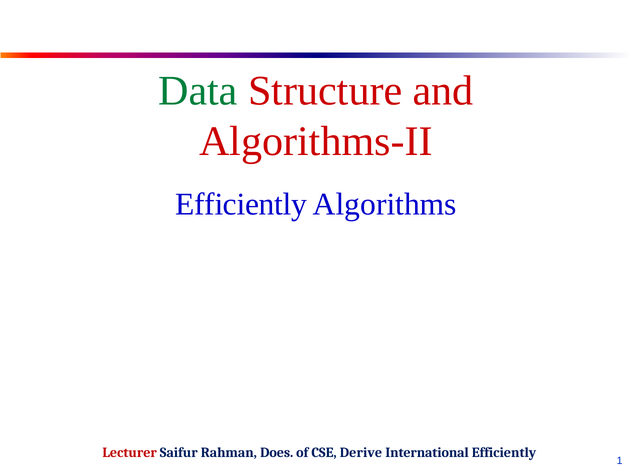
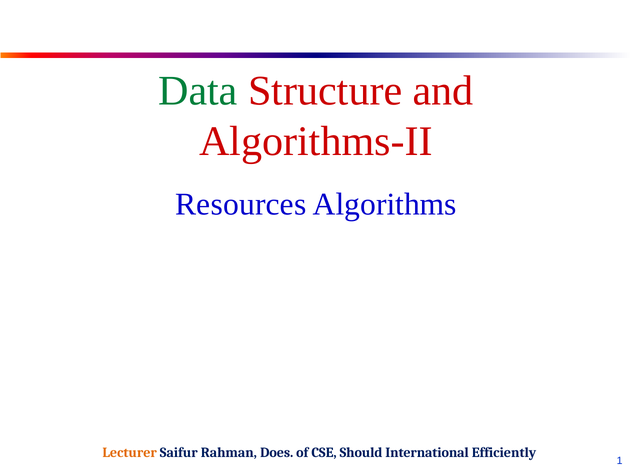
Efficiently at (241, 204): Efficiently -> Resources
Lecturer colour: red -> orange
Derive: Derive -> Should
